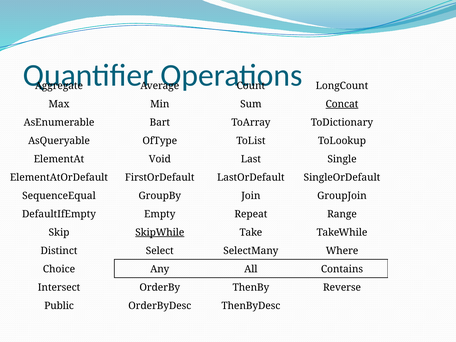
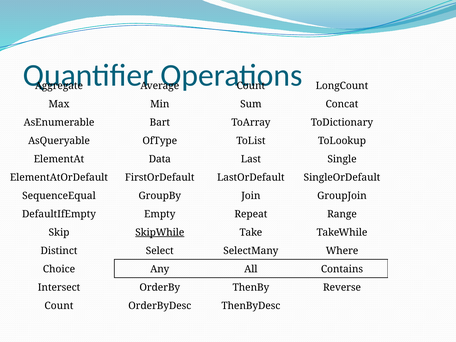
Concat underline: present -> none
Void: Void -> Data
Public at (59, 306): Public -> Count
